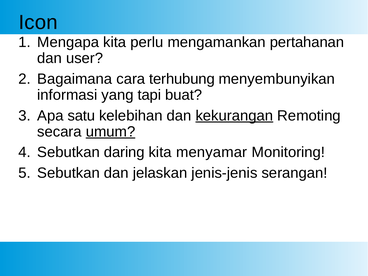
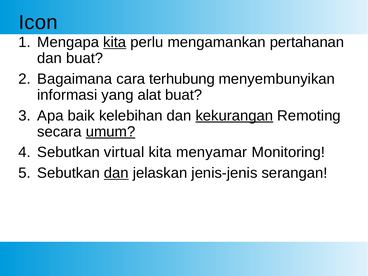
kita at (115, 42) underline: none -> present
dan user: user -> buat
tapi: tapi -> alat
satu: satu -> baik
daring: daring -> virtual
dan at (116, 173) underline: none -> present
